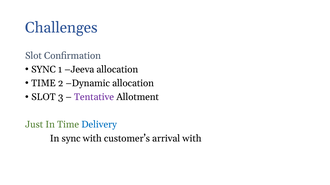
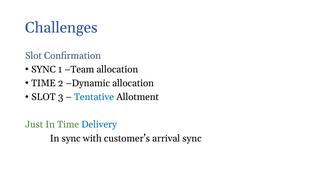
Jeeva: Jeeva -> Team
Tentative colour: purple -> blue
arrival with: with -> sync
